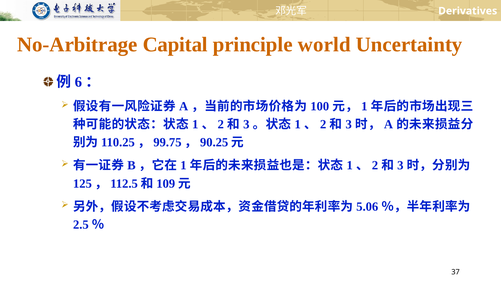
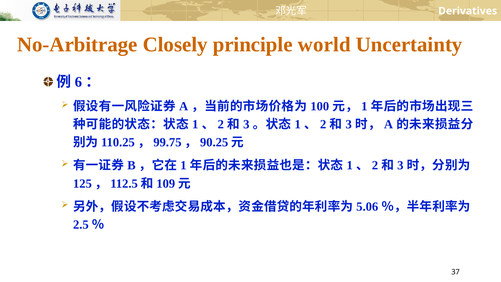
Capital: Capital -> Closely
